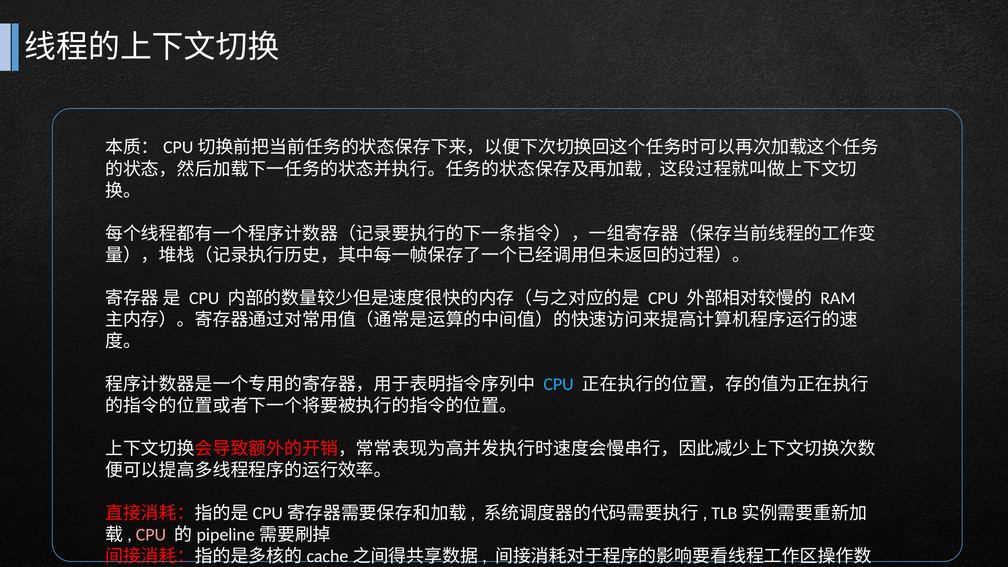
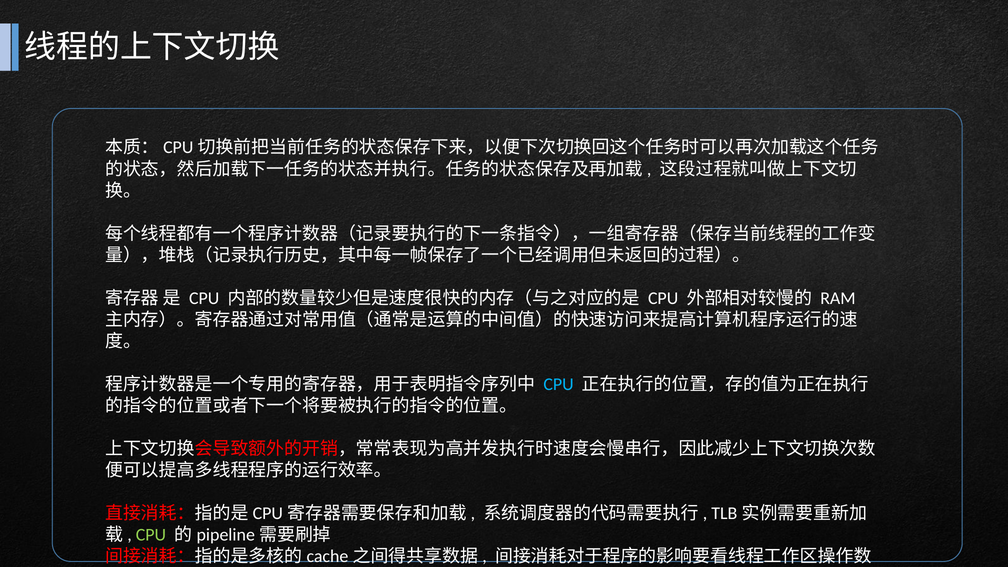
CPU at (151, 535) colour: pink -> light green
